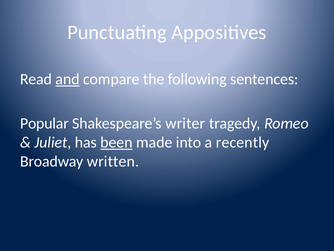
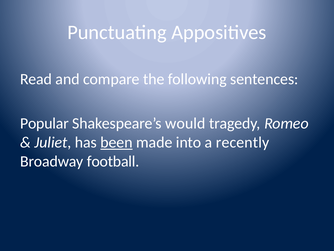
and underline: present -> none
writer: writer -> would
written: written -> football
